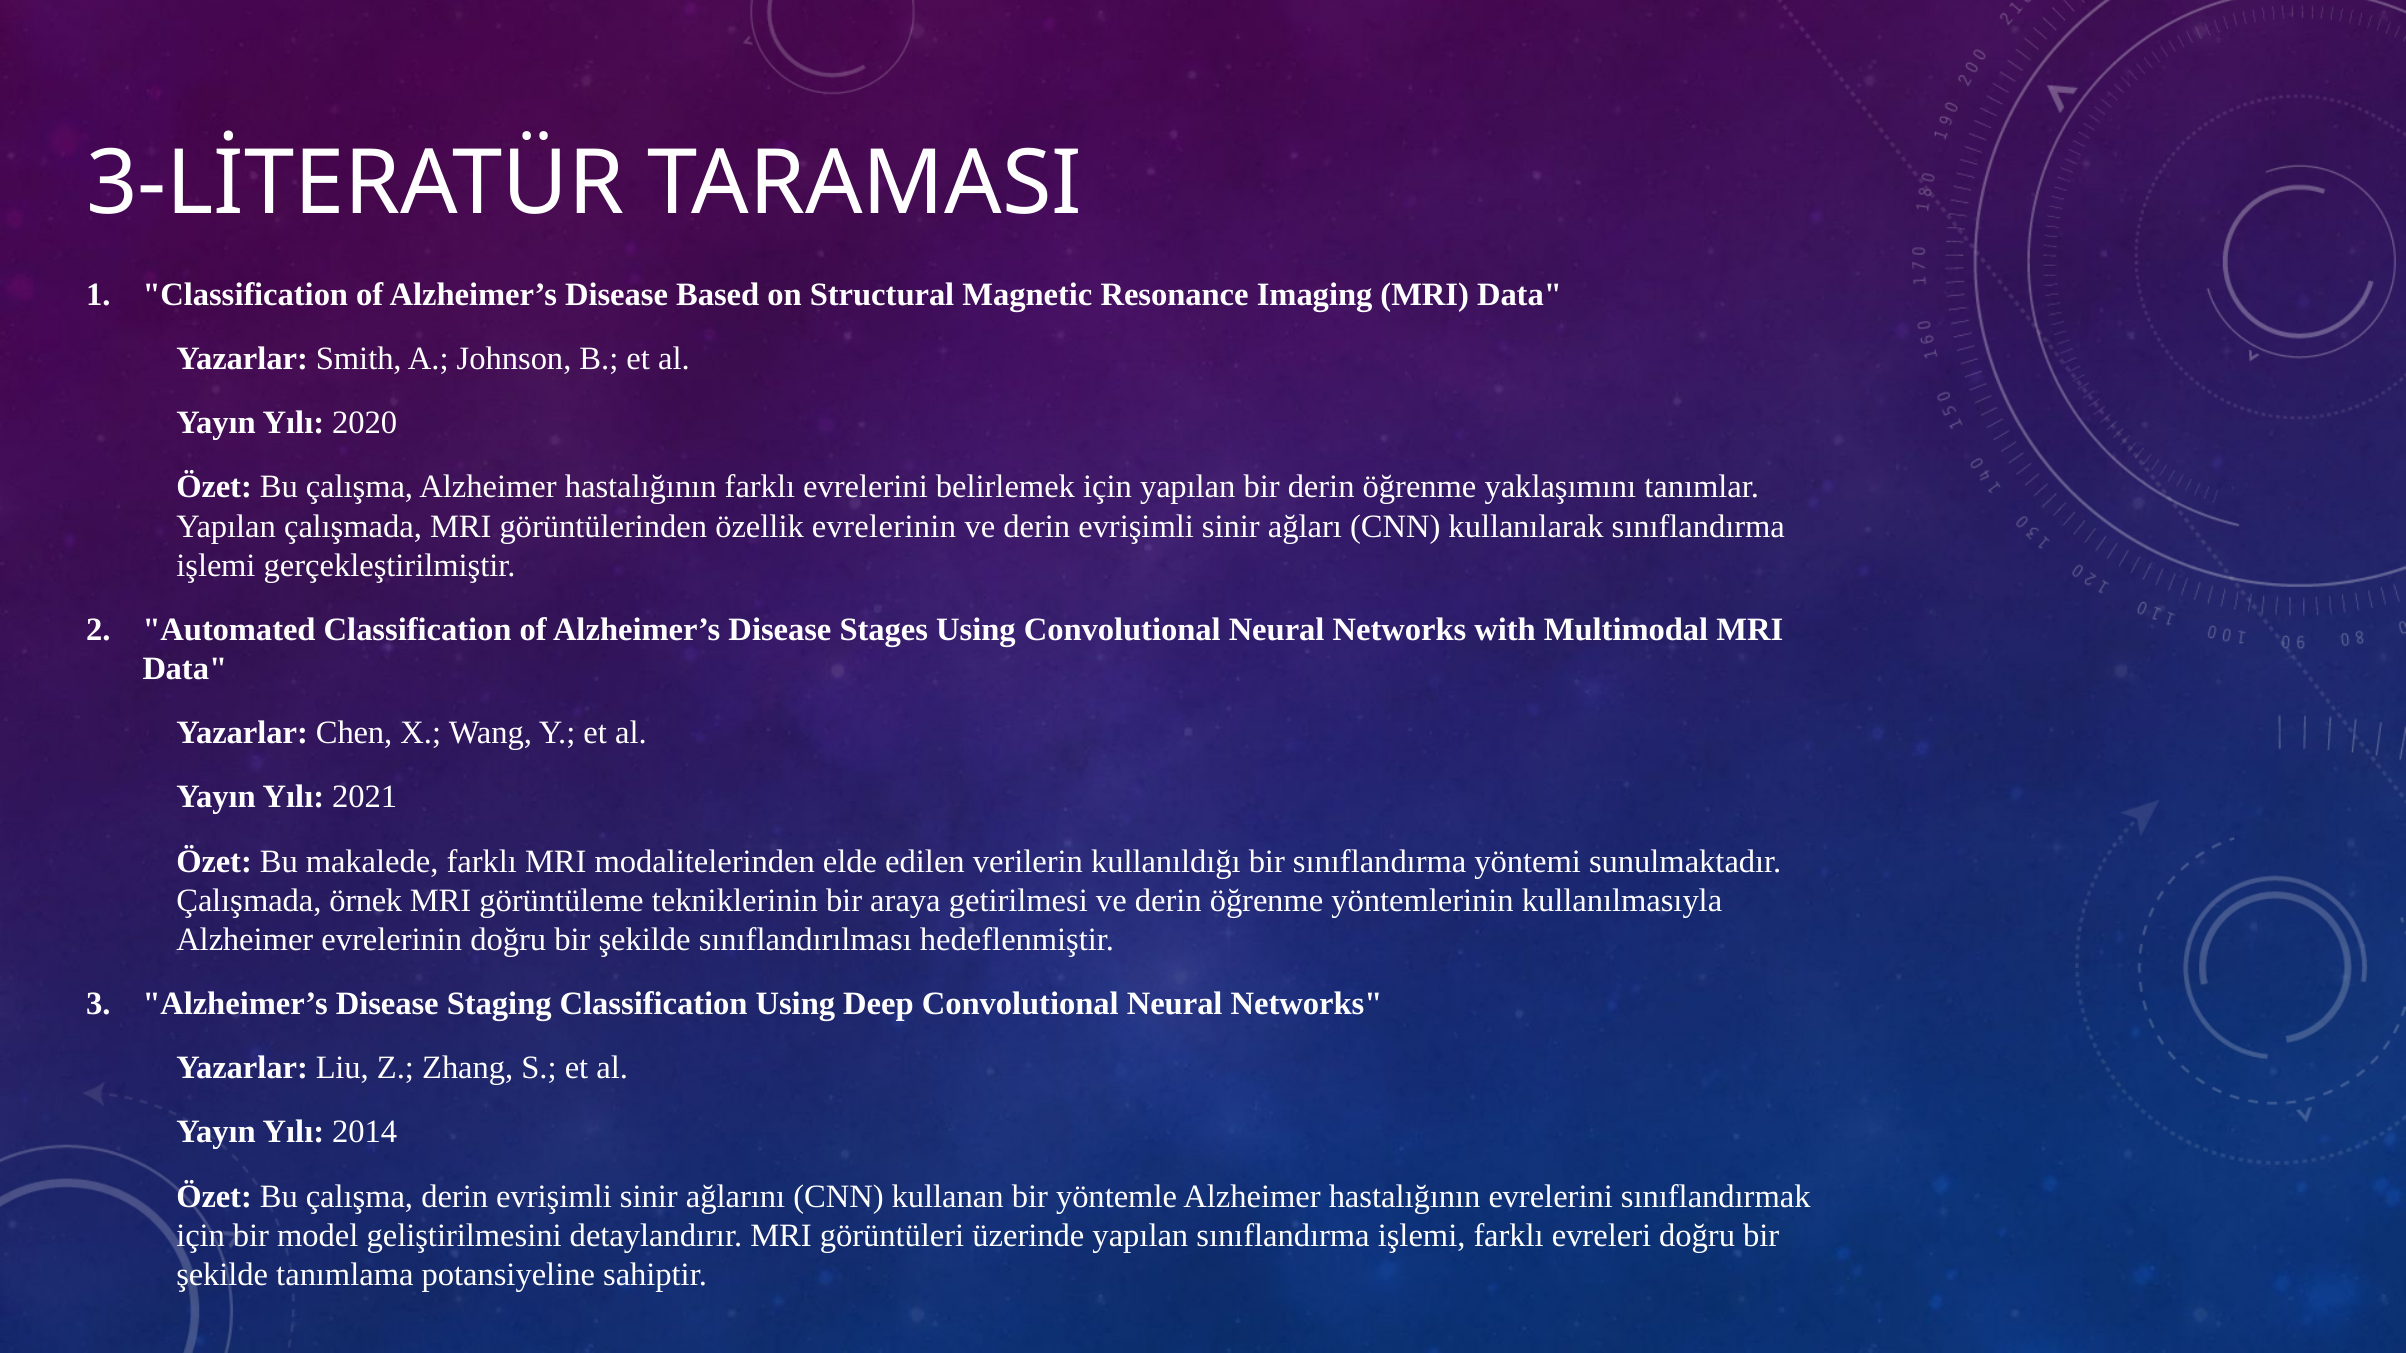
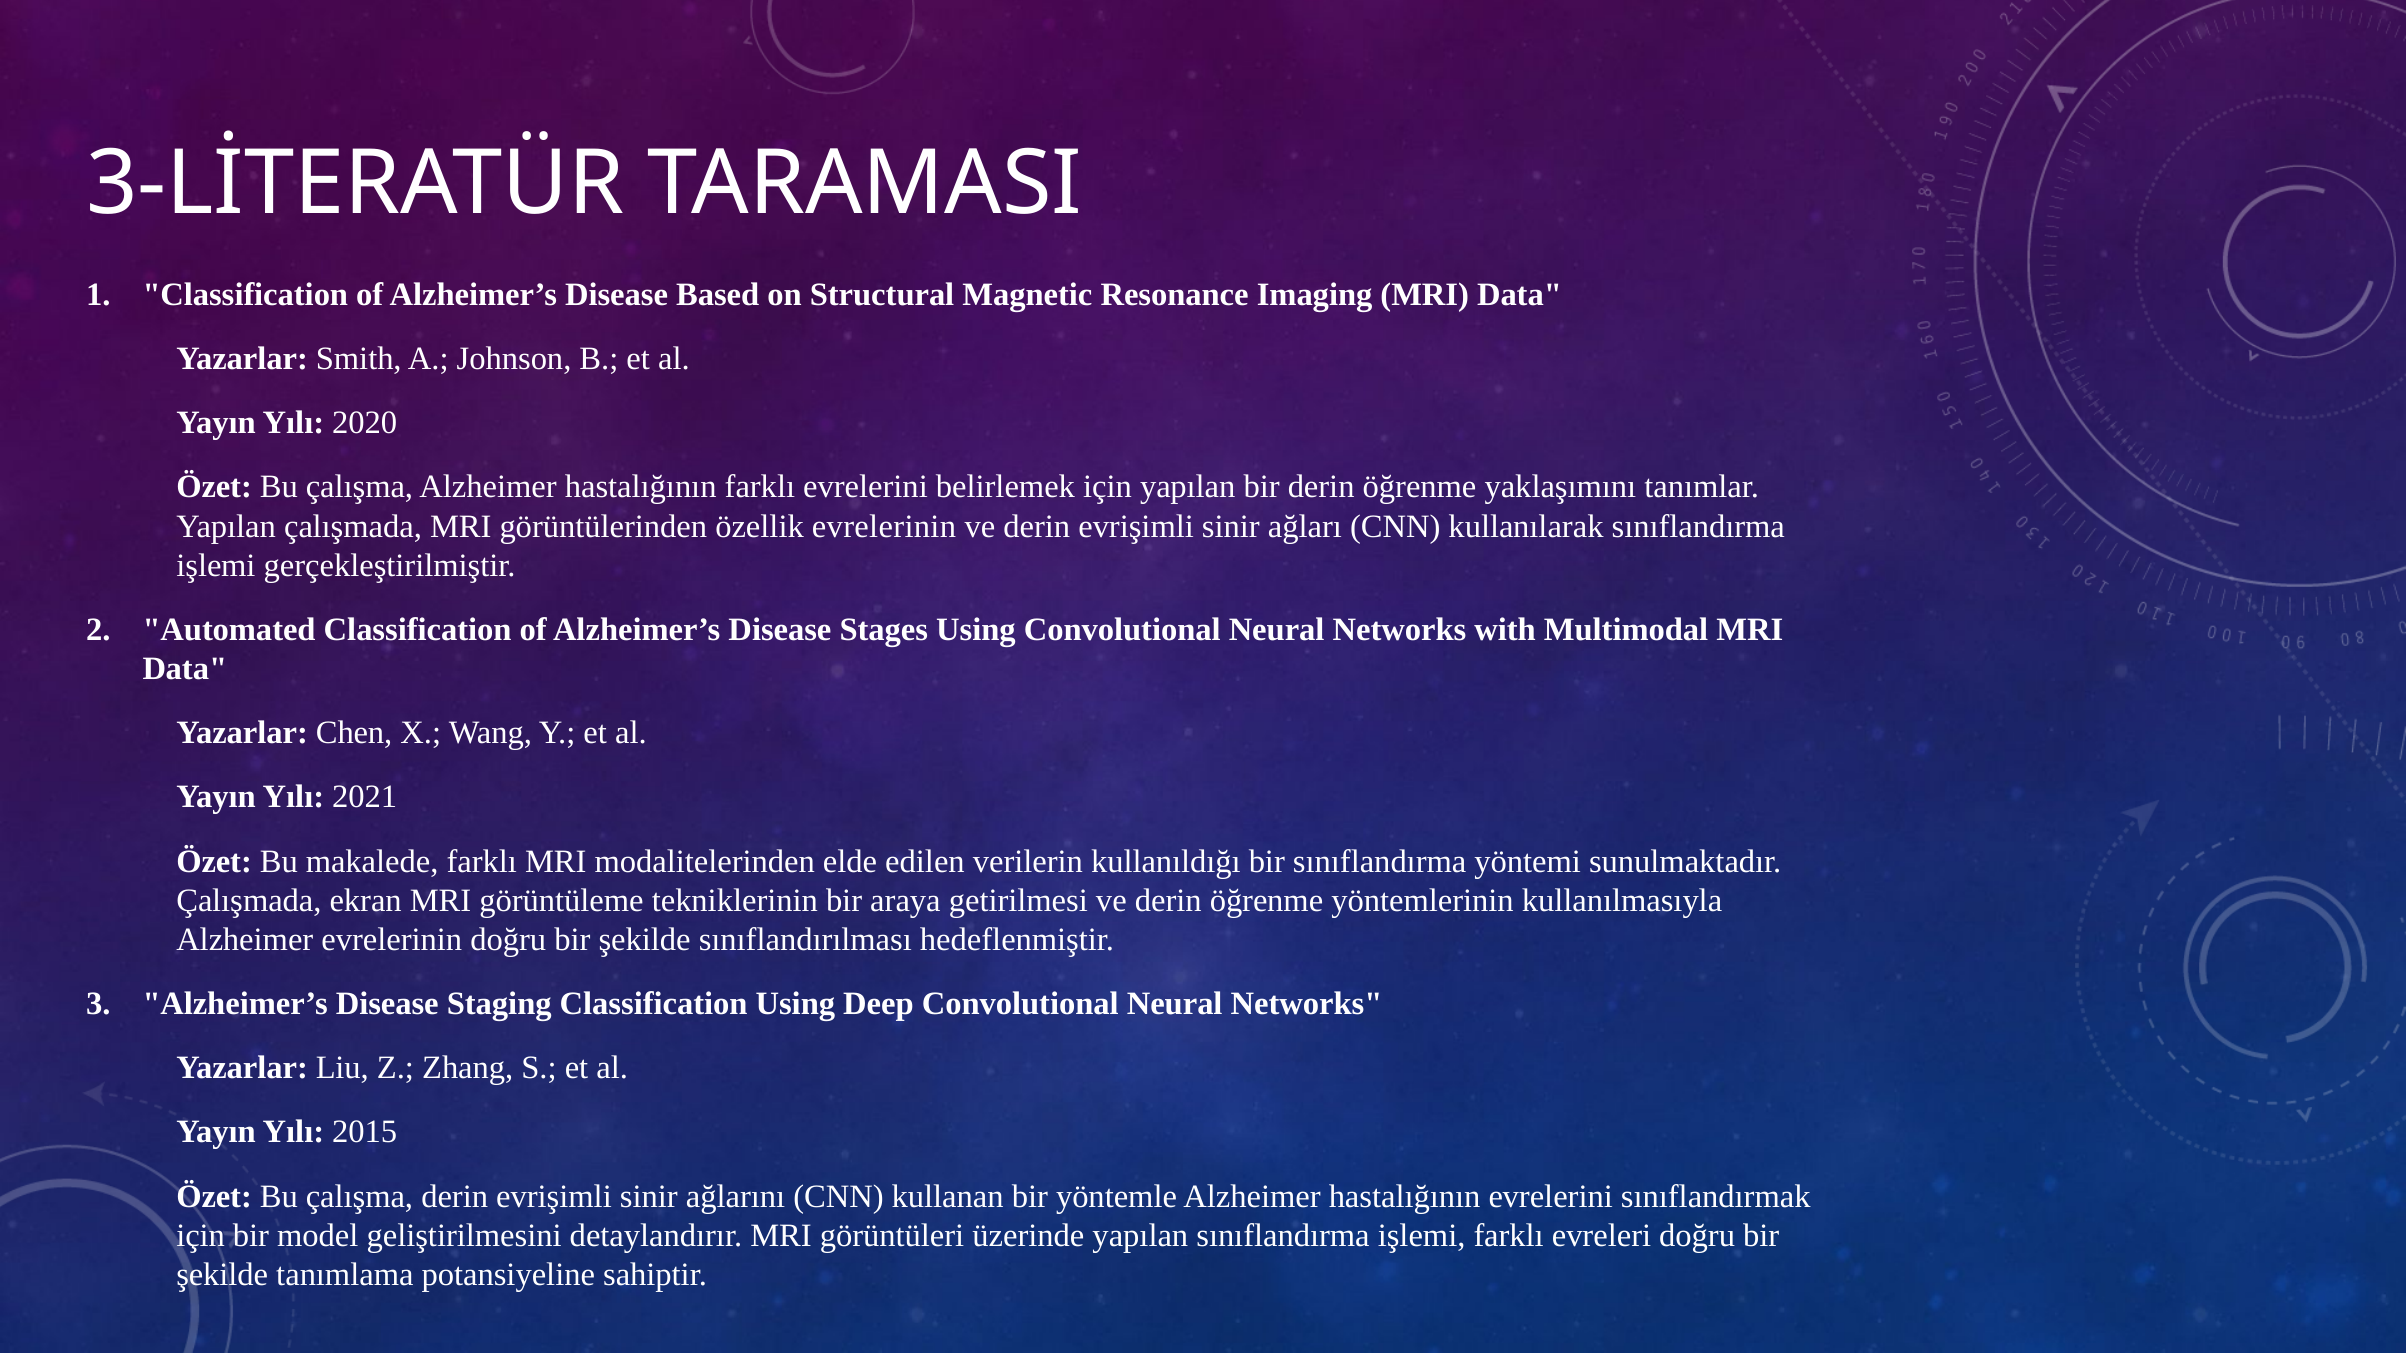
örnek: örnek -> ekran
2014: 2014 -> 2015
